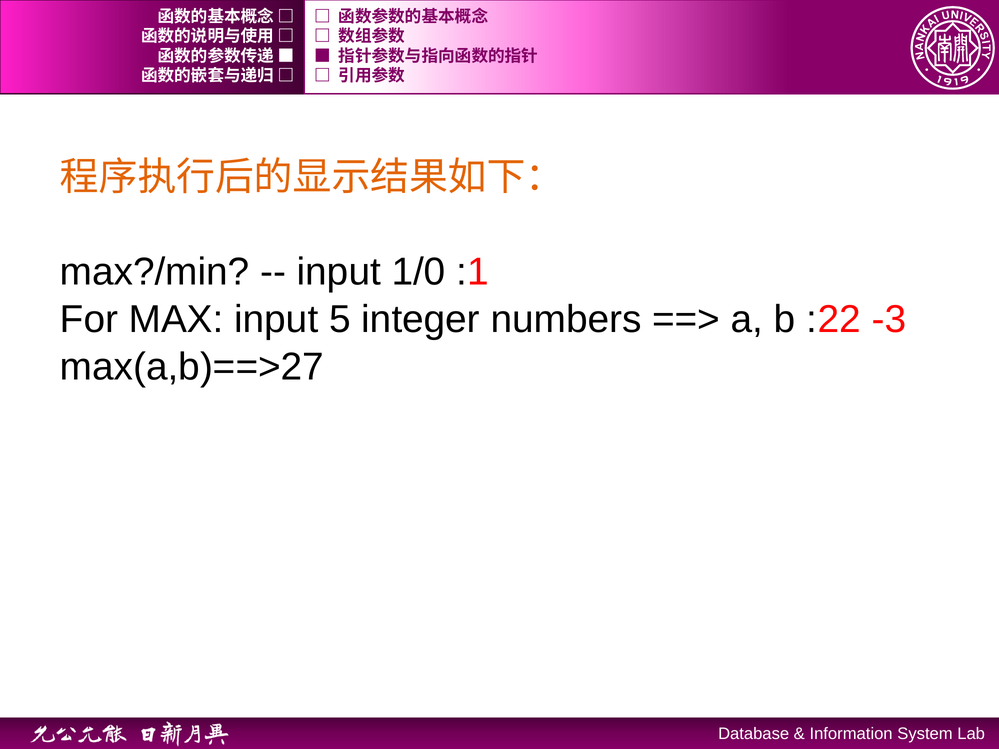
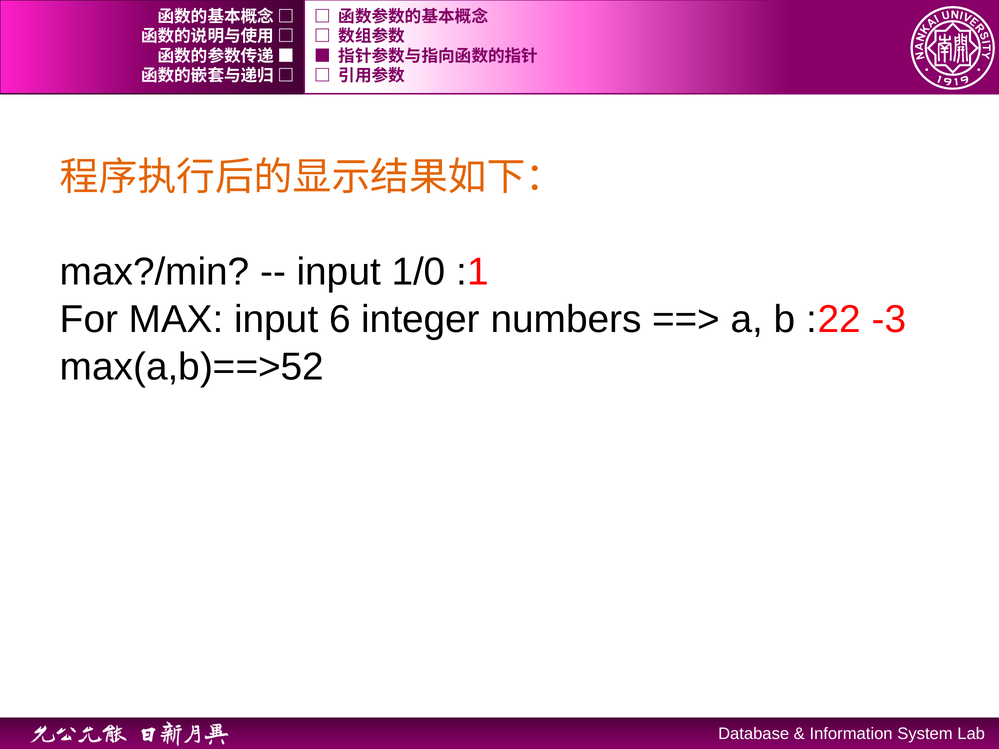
5: 5 -> 6
max(a,b)==>27: max(a,b)==>27 -> max(a,b)==>52
